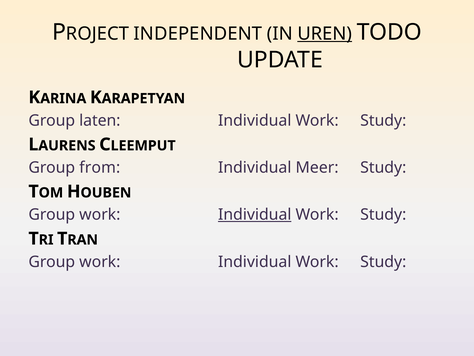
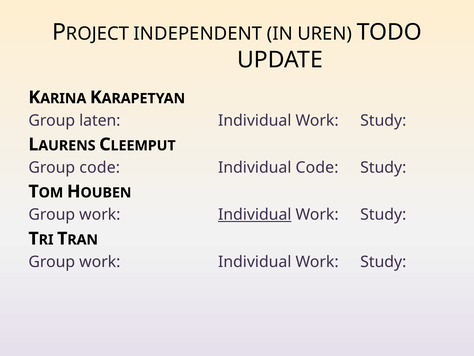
UREN underline: present -> none
Group from: from -> code
Individual Meer: Meer -> Code
